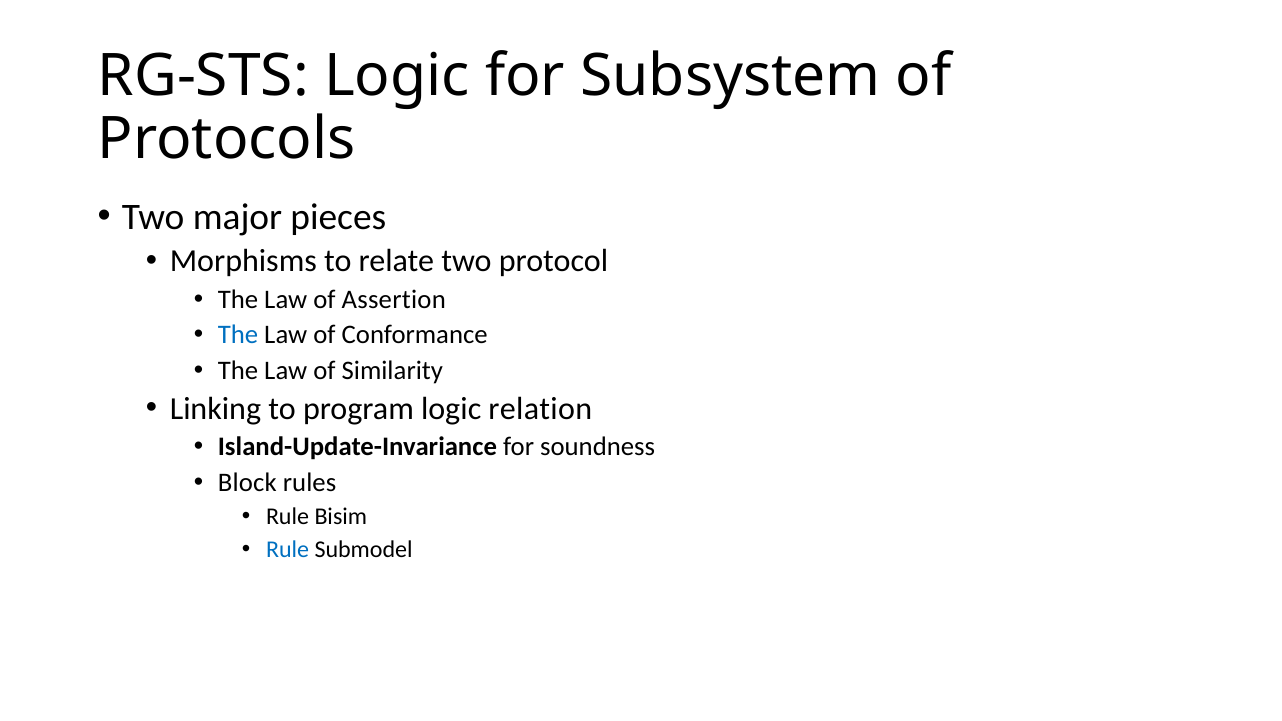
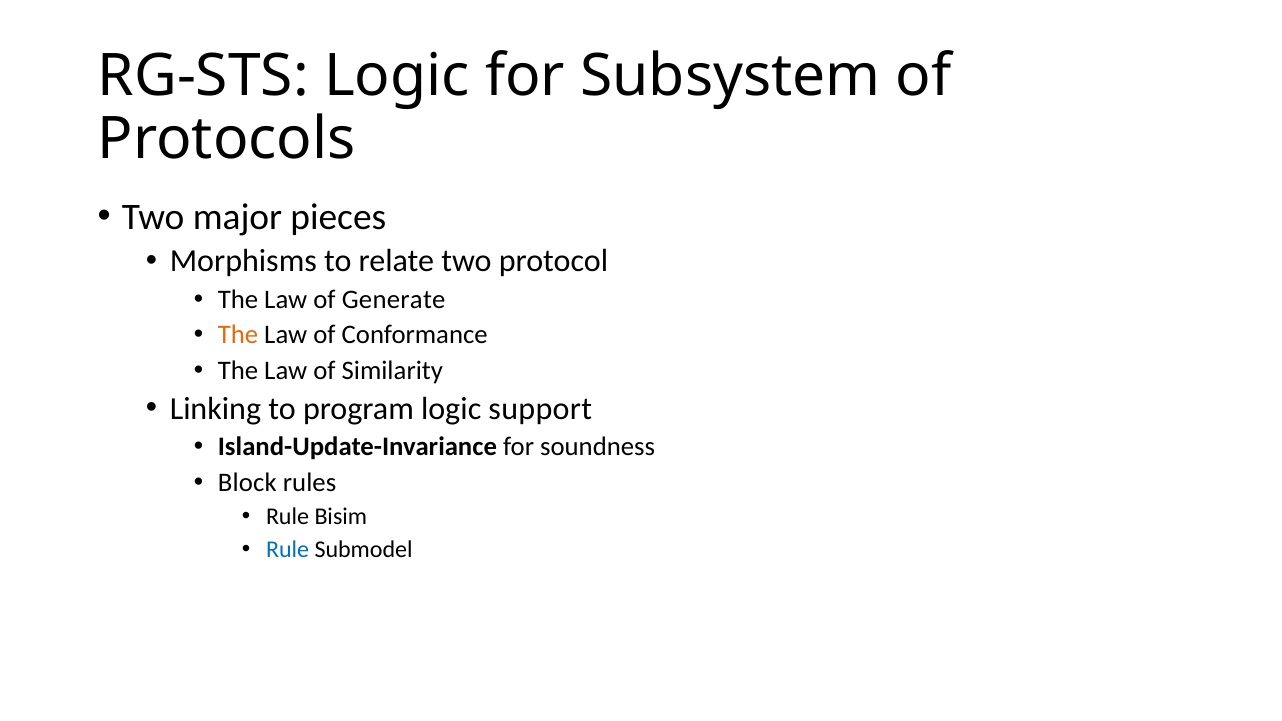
Assertion: Assertion -> Generate
The at (238, 335) colour: blue -> orange
relation: relation -> support
